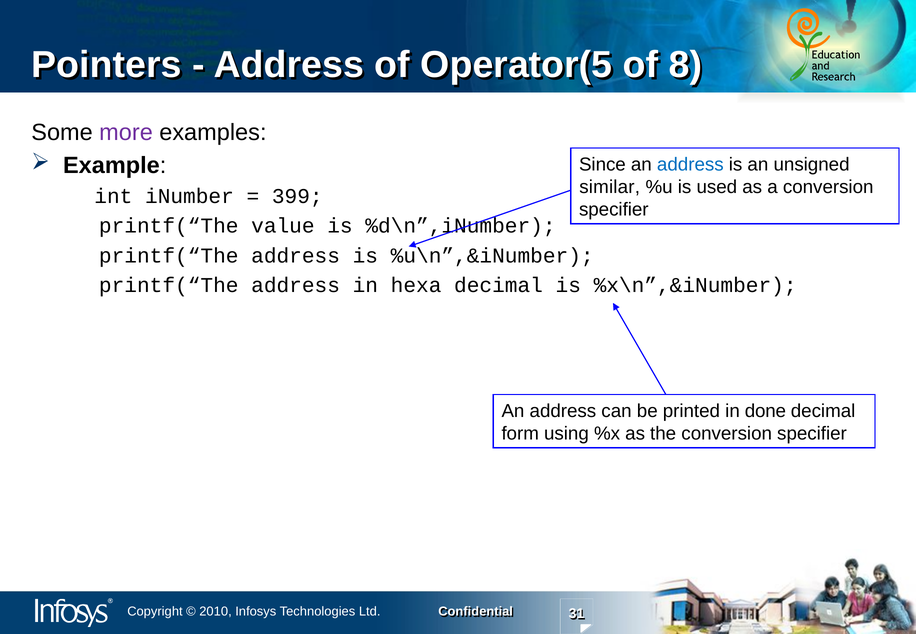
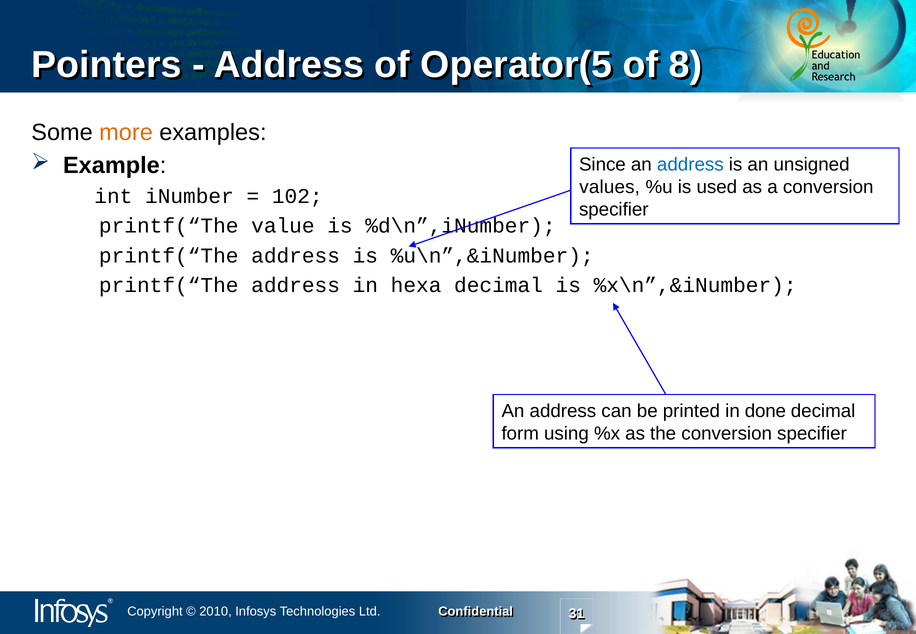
more colour: purple -> orange
similar: similar -> values
399: 399 -> 102
